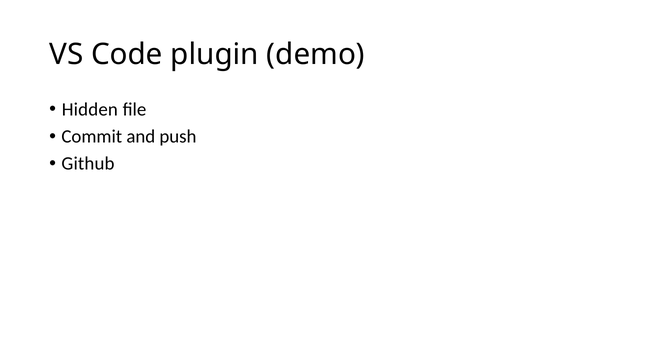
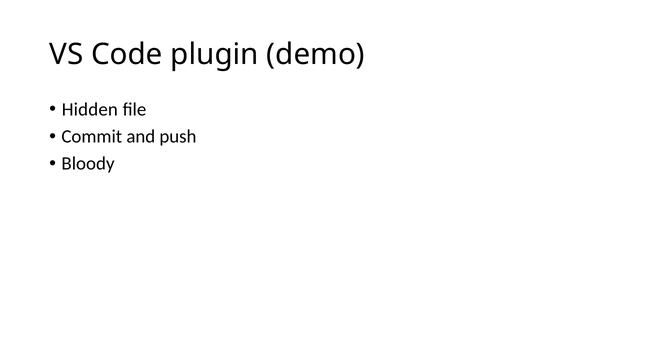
Github: Github -> Bloody
